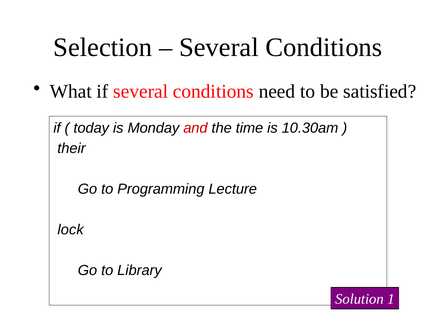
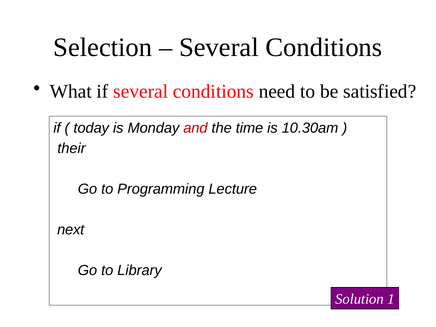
lock: lock -> next
